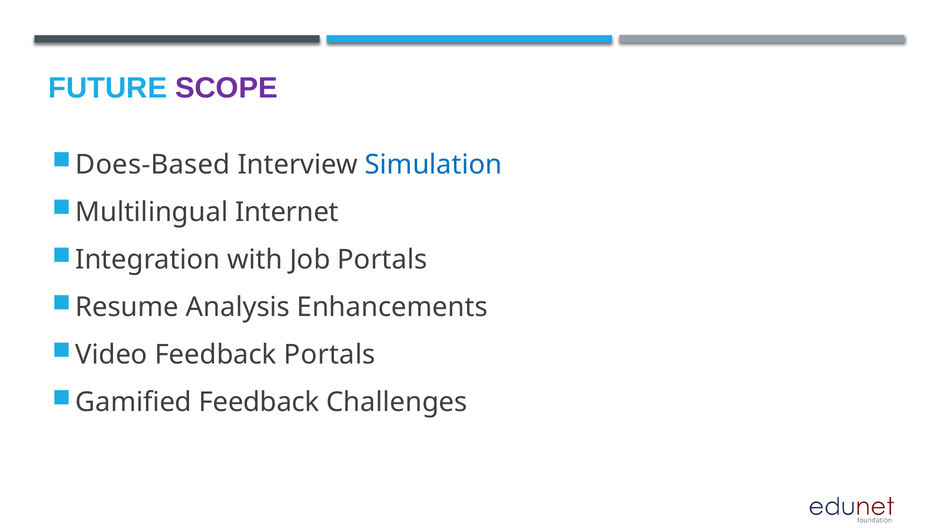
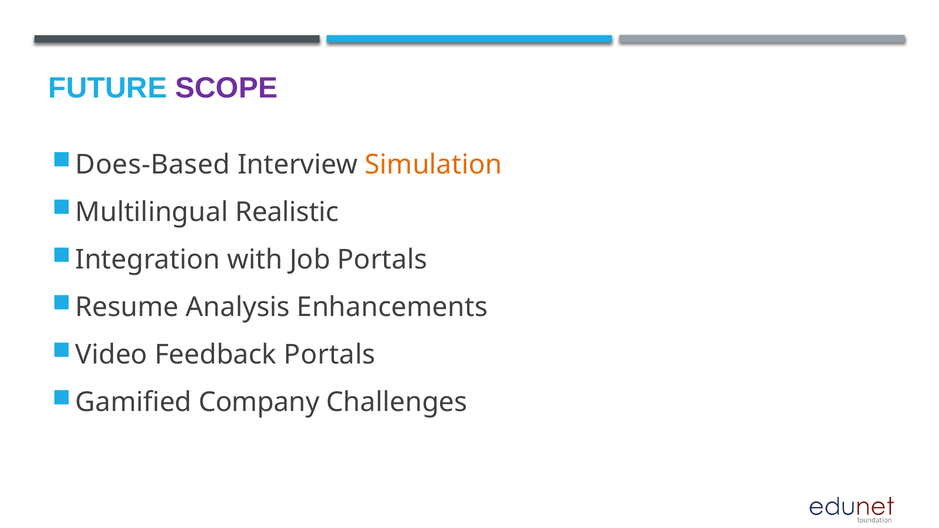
Simulation colour: blue -> orange
Internet: Internet -> Realistic
Gamified Feedback: Feedback -> Company
